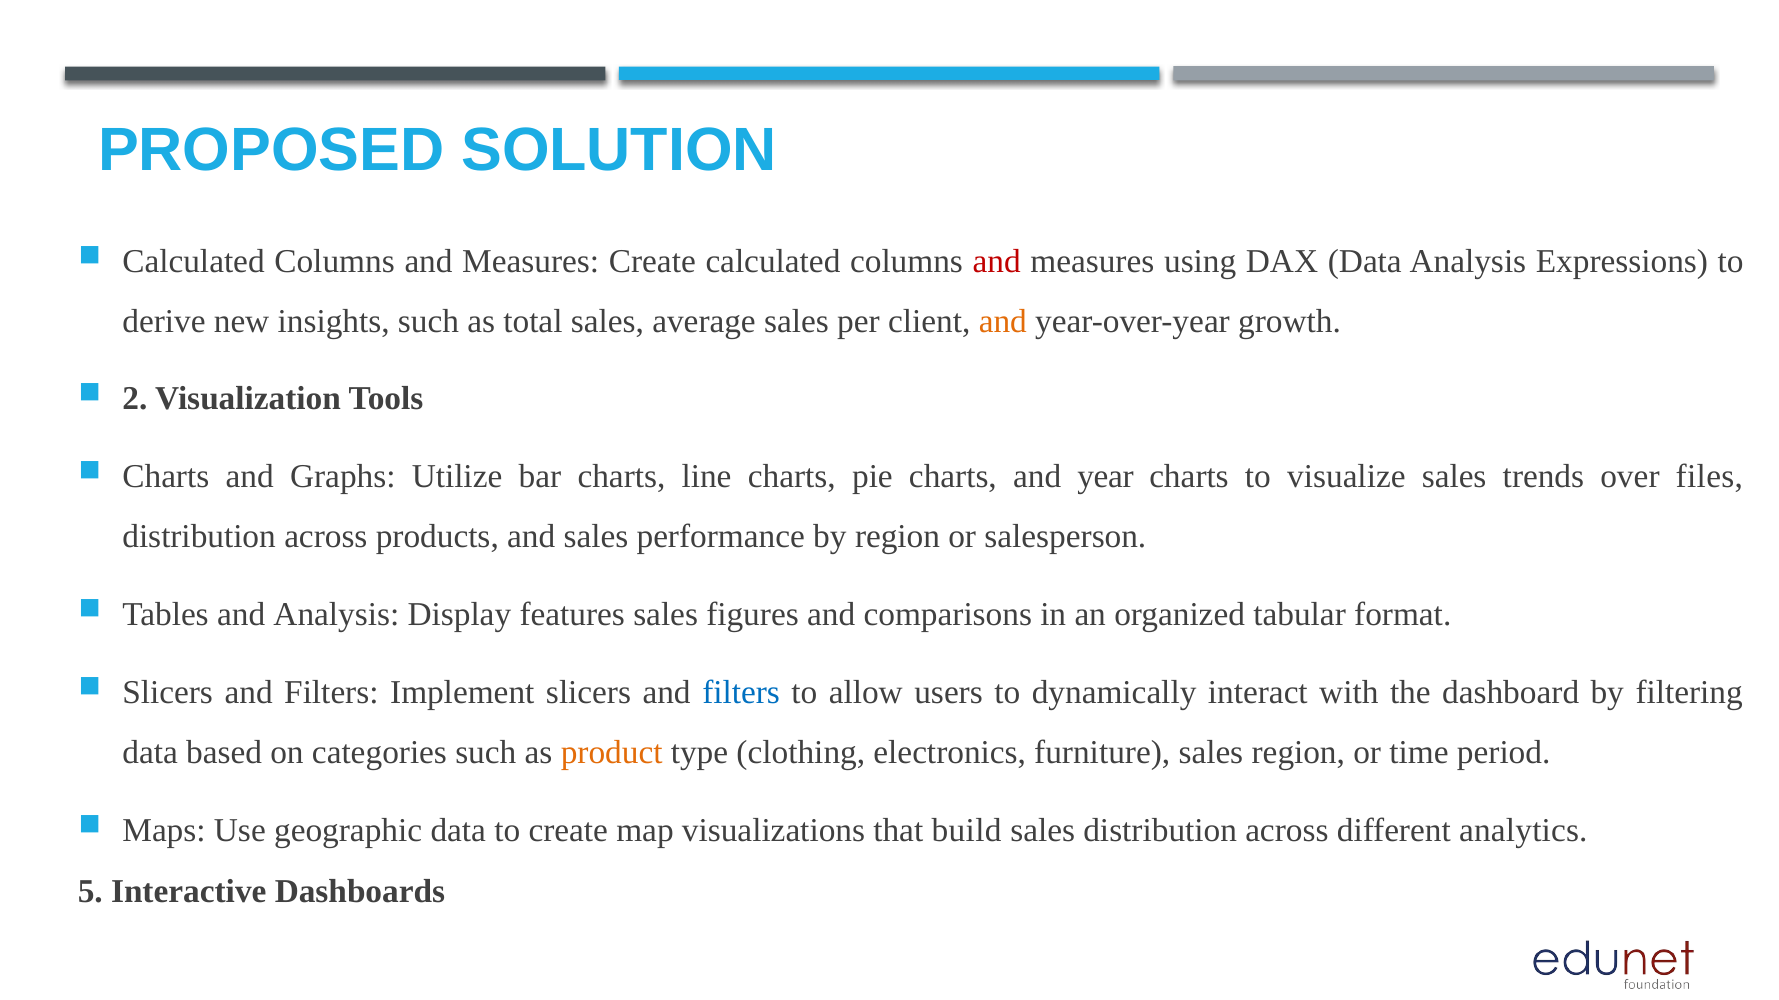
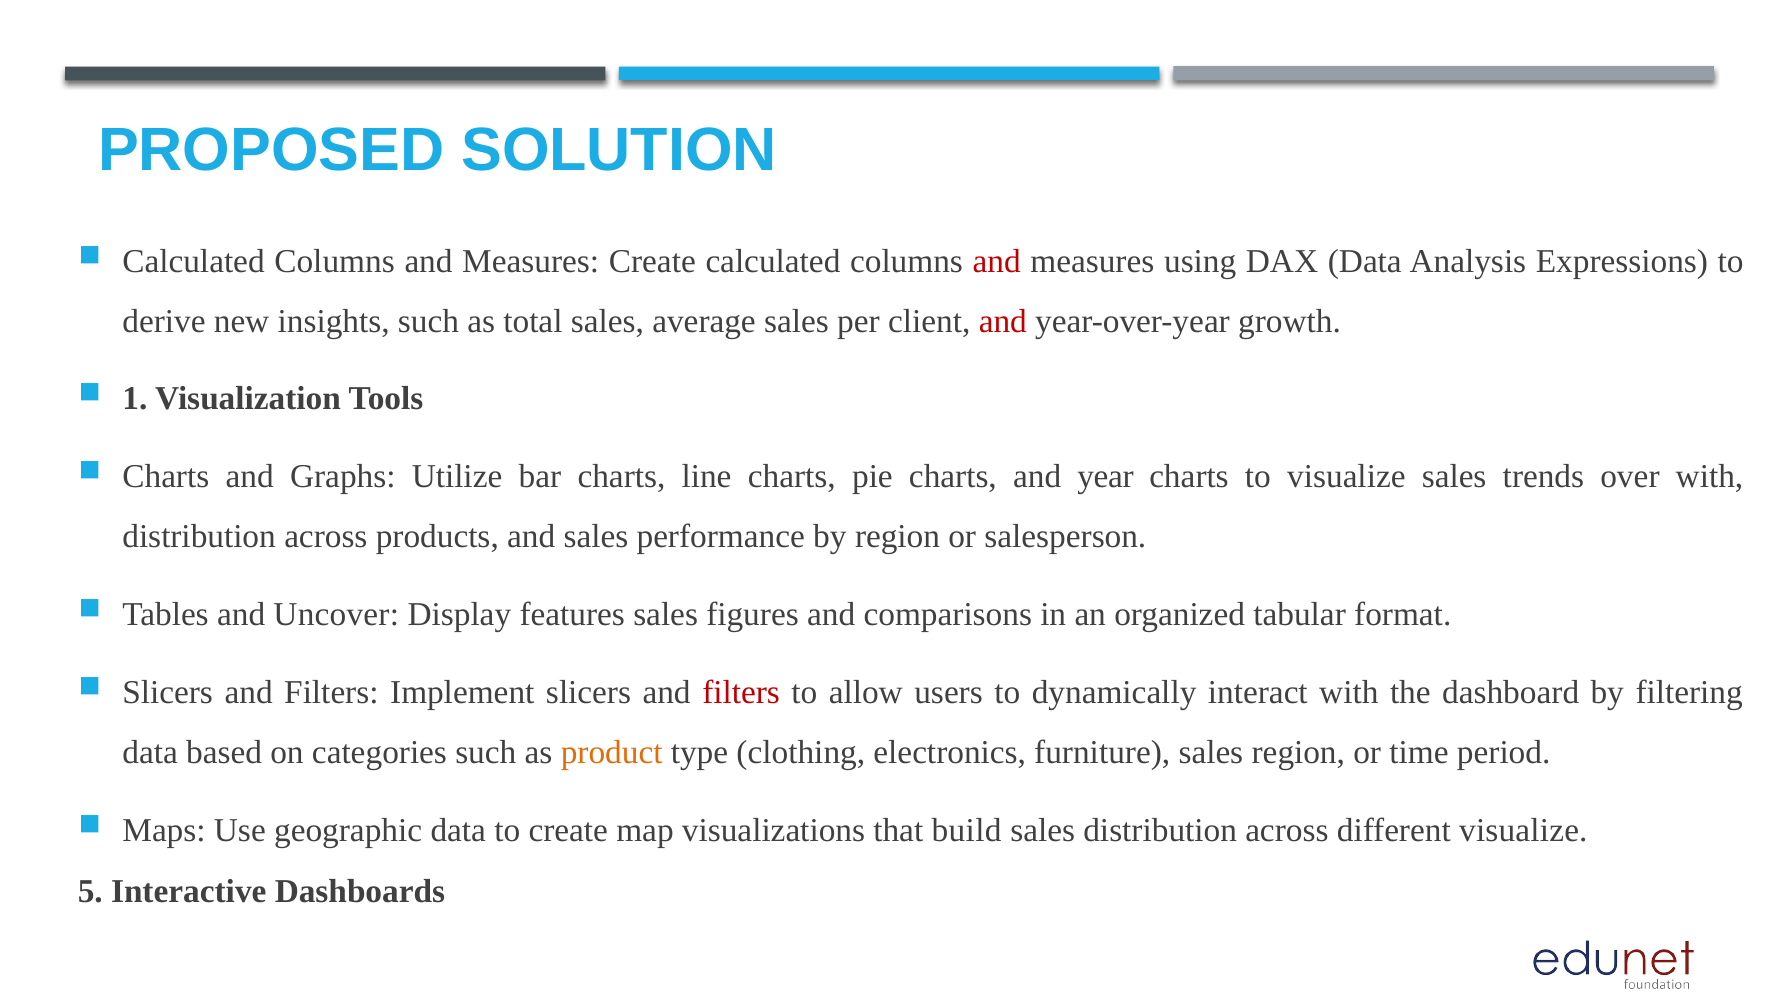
and at (1003, 321) colour: orange -> red
2: 2 -> 1
over files: files -> with
and Analysis: Analysis -> Uncover
filters at (741, 693) colour: blue -> red
different analytics: analytics -> visualize
